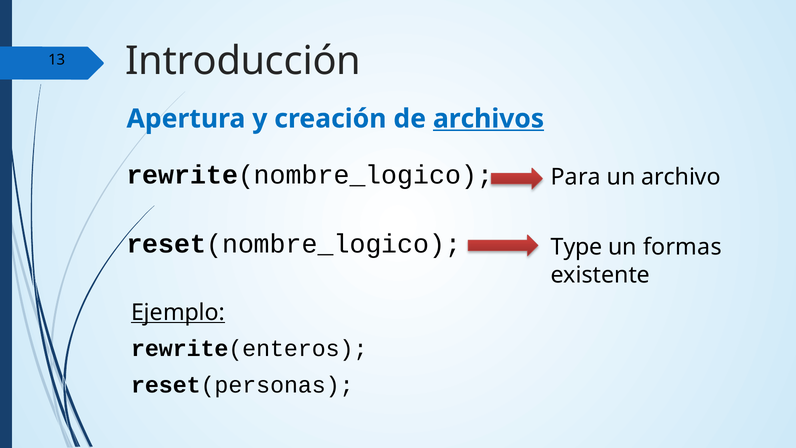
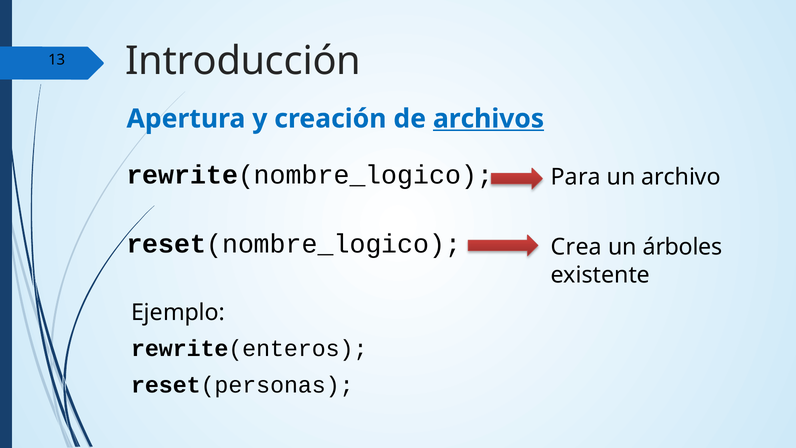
Type: Type -> Crea
formas: formas -> árboles
Ejemplo underline: present -> none
